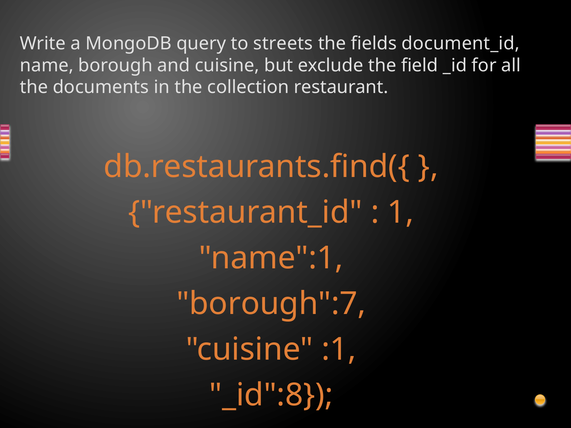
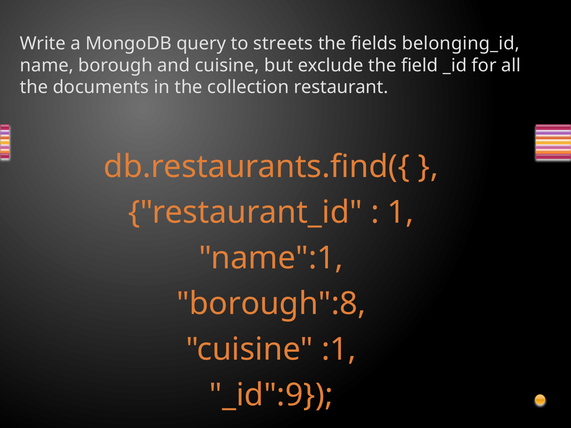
document_id: document_id -> belonging_id
borough":7: borough":7 -> borough":8
_id":8: _id":8 -> _id":9
